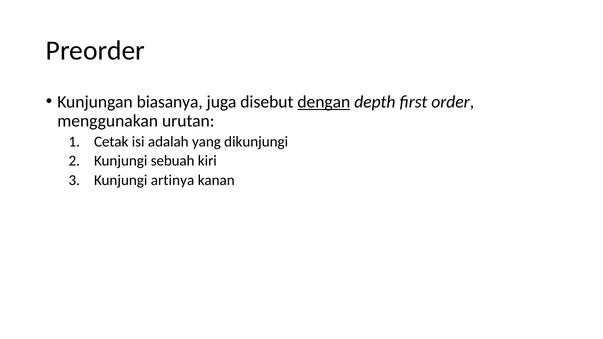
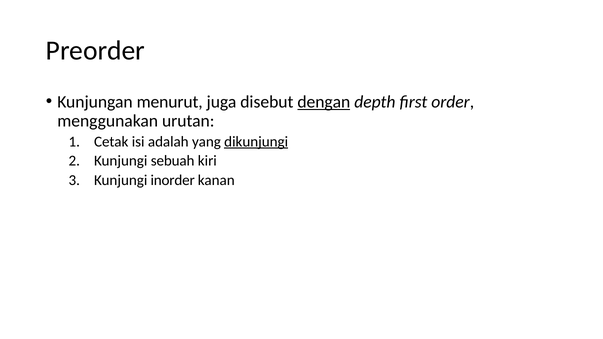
biasanya: biasanya -> menurut
dikunjungi underline: none -> present
artinya: artinya -> inorder
